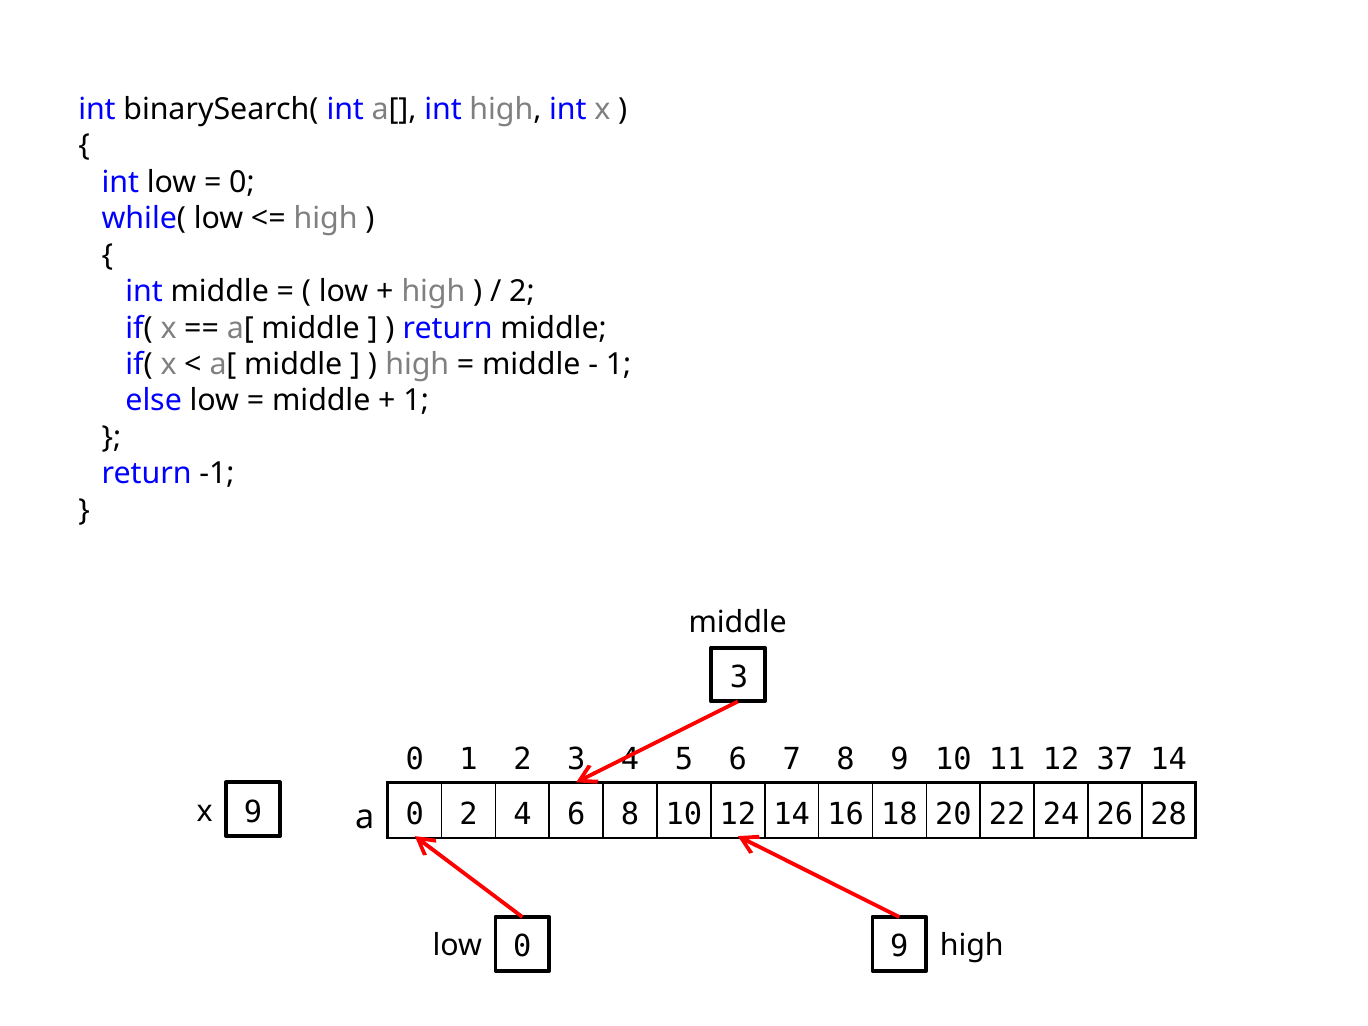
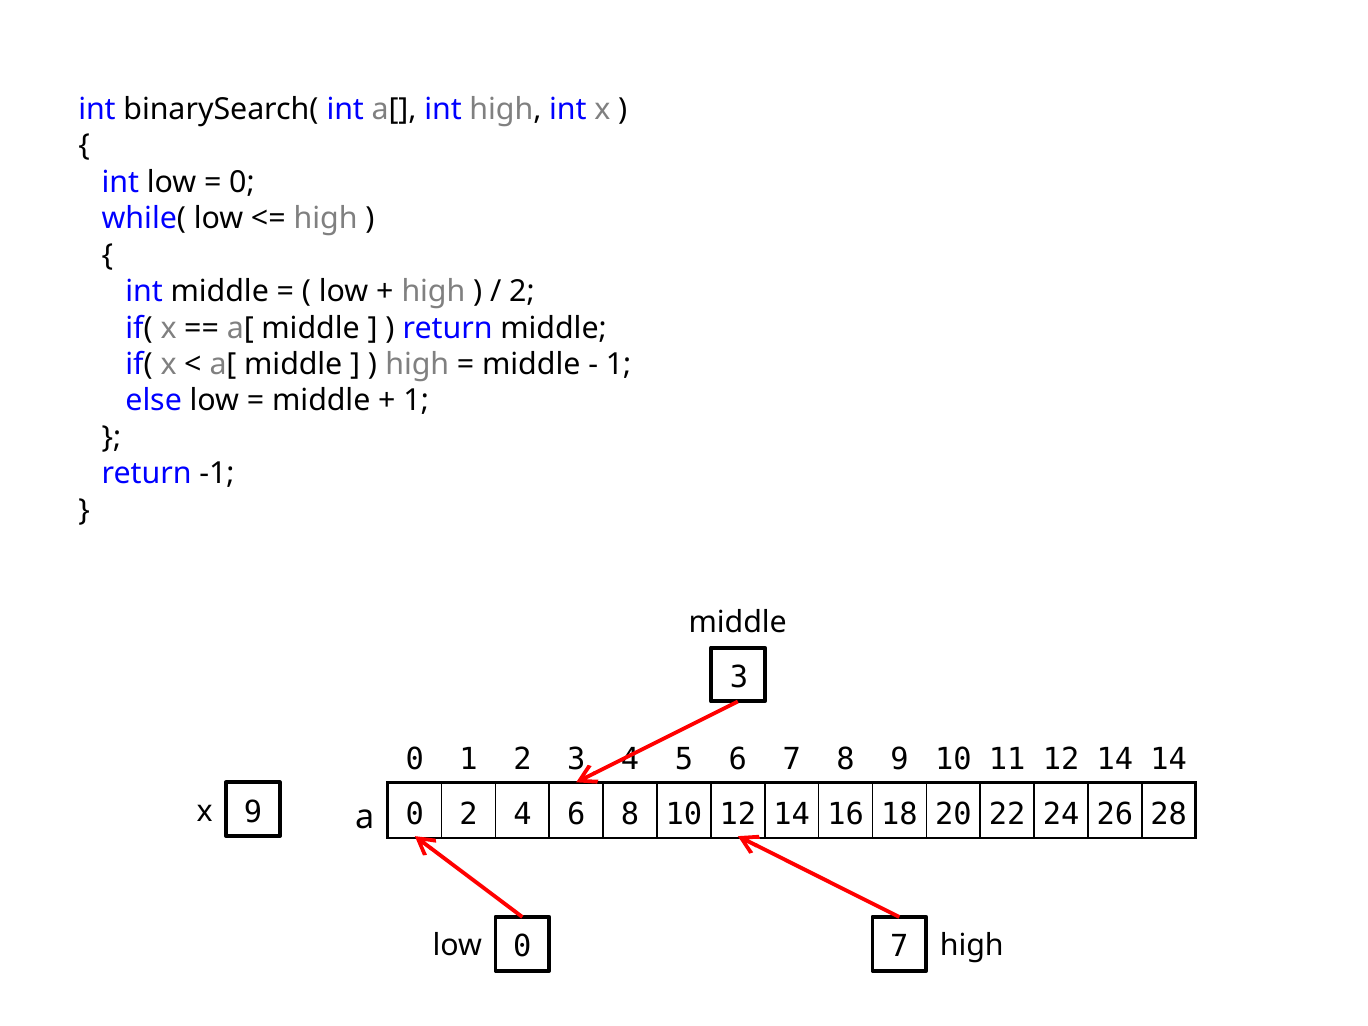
11 12 37: 37 -> 14
0 9: 9 -> 7
